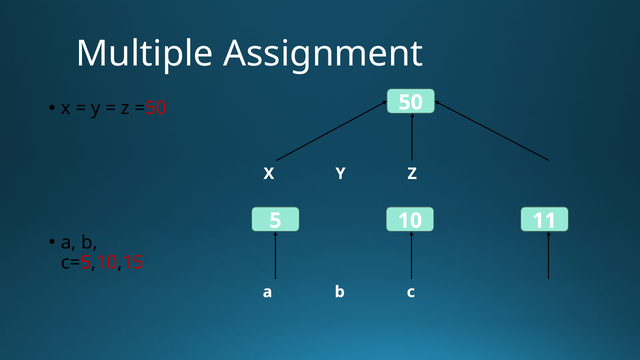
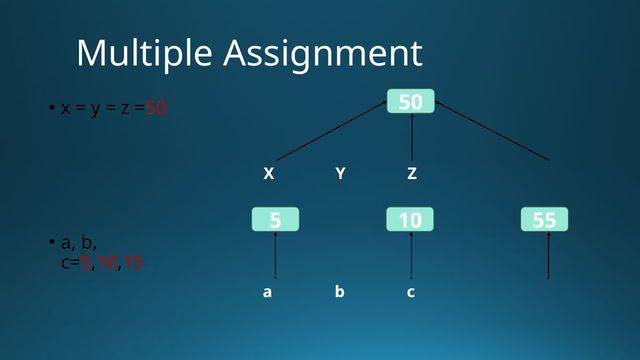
11: 11 -> 55
